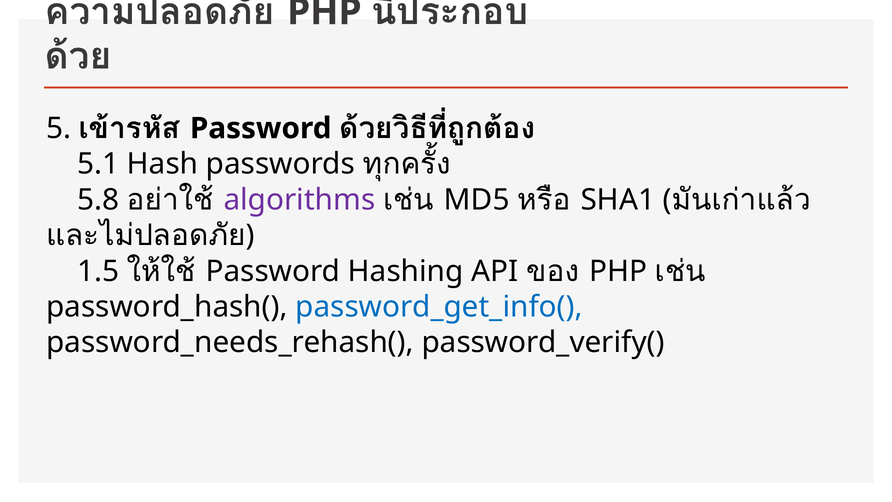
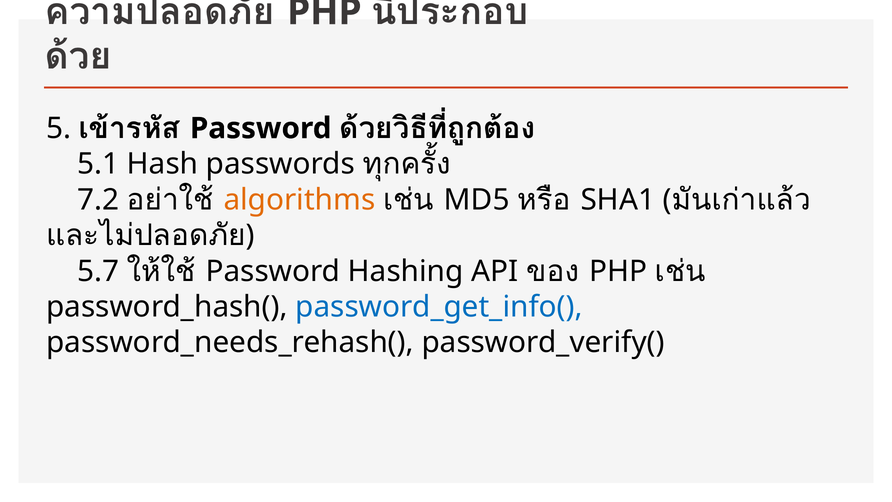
5.8: 5.8 -> 7.2
algorithms colour: purple -> orange
1.5: 1.5 -> 5.7
